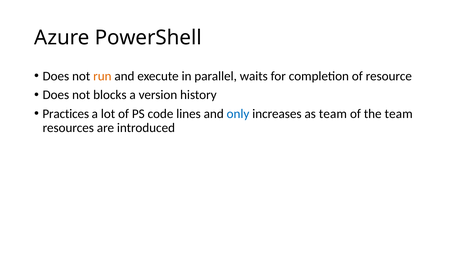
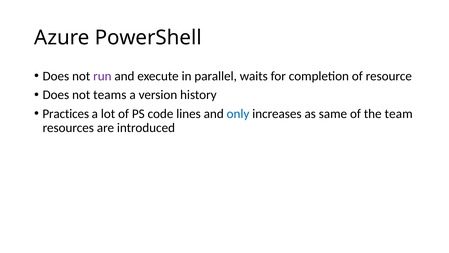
run colour: orange -> purple
blocks: blocks -> teams
as team: team -> same
